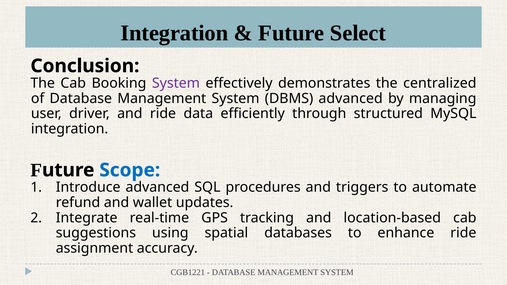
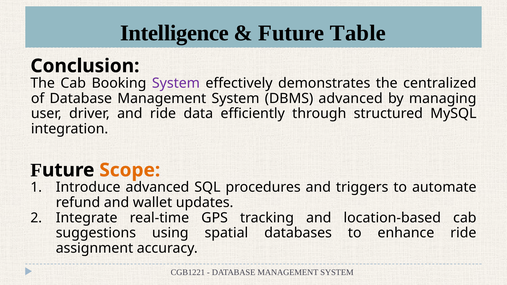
Integration at (174, 33): Integration -> Intelligence
Select: Select -> Table
Scope colour: blue -> orange
